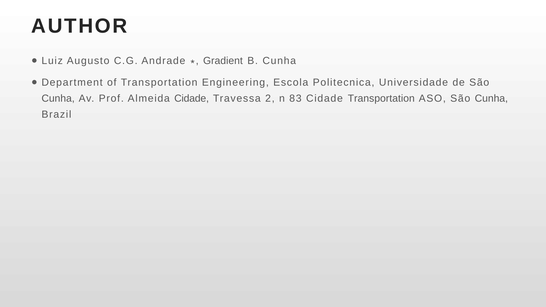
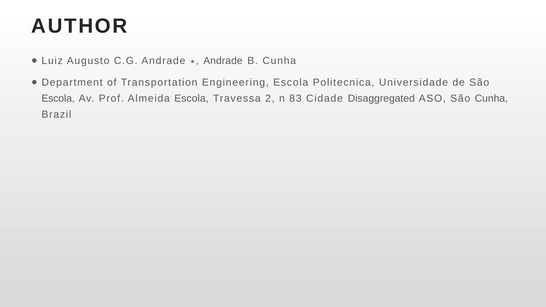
Gradient at (223, 61): Gradient -> Andrade
Cunha at (58, 98): Cunha -> Escola
Almeida Cidade: Cidade -> Escola
Cidade Transportation: Transportation -> Disaggregated
